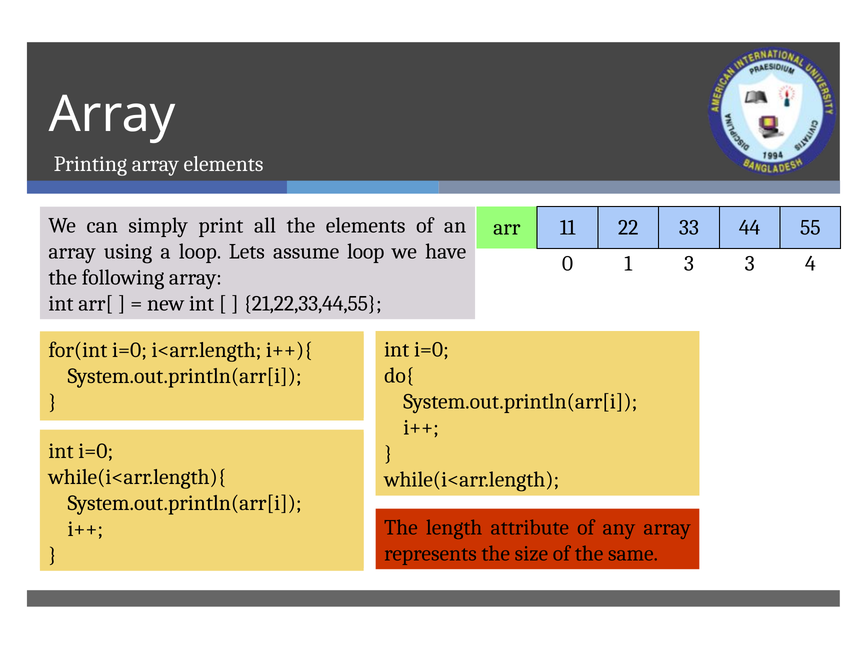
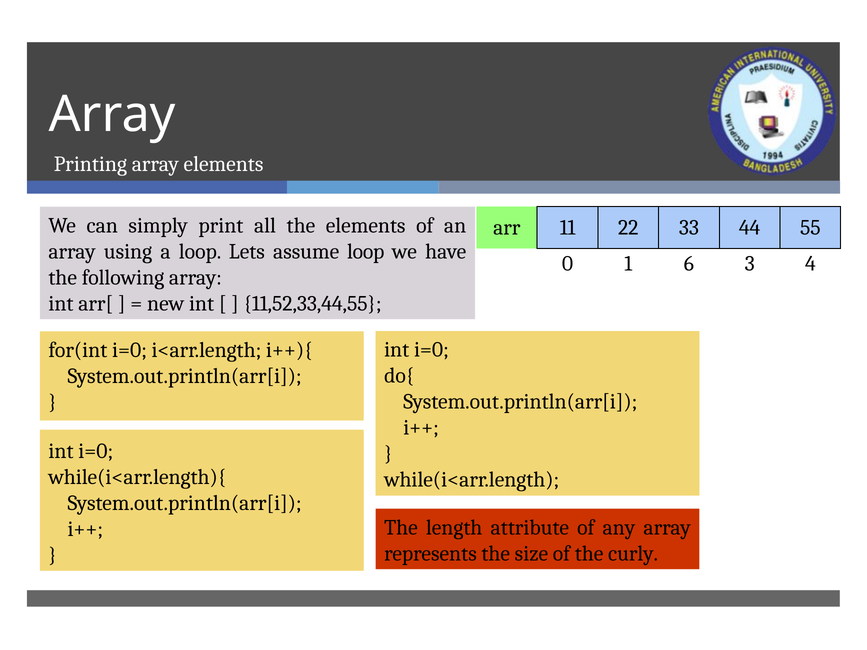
1 3: 3 -> 6
21,22,33,44,55: 21,22,33,44,55 -> 11,52,33,44,55
same: same -> curly
